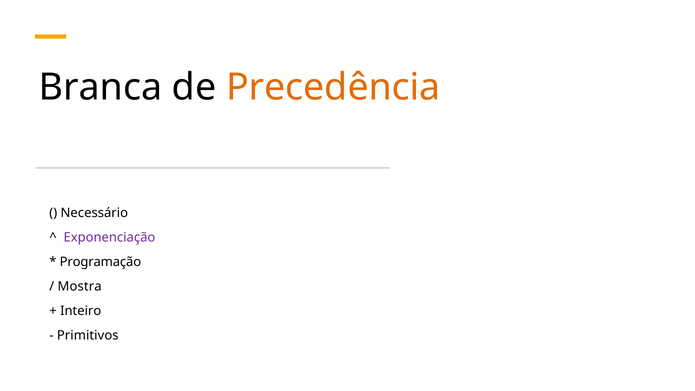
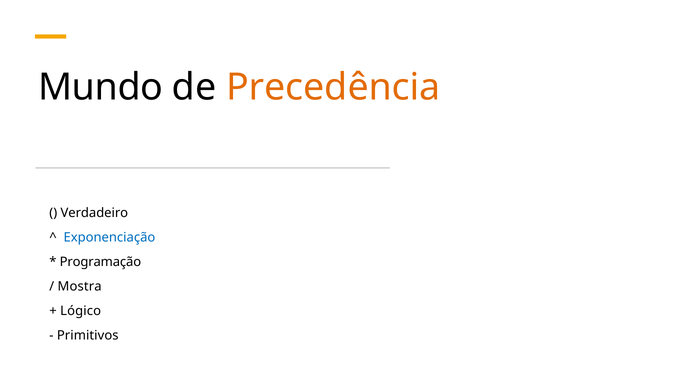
Branca: Branca -> Mundo
Necessário: Necessário -> Verdadeiro
Exponenciação colour: purple -> blue
Inteiro: Inteiro -> Lógico
